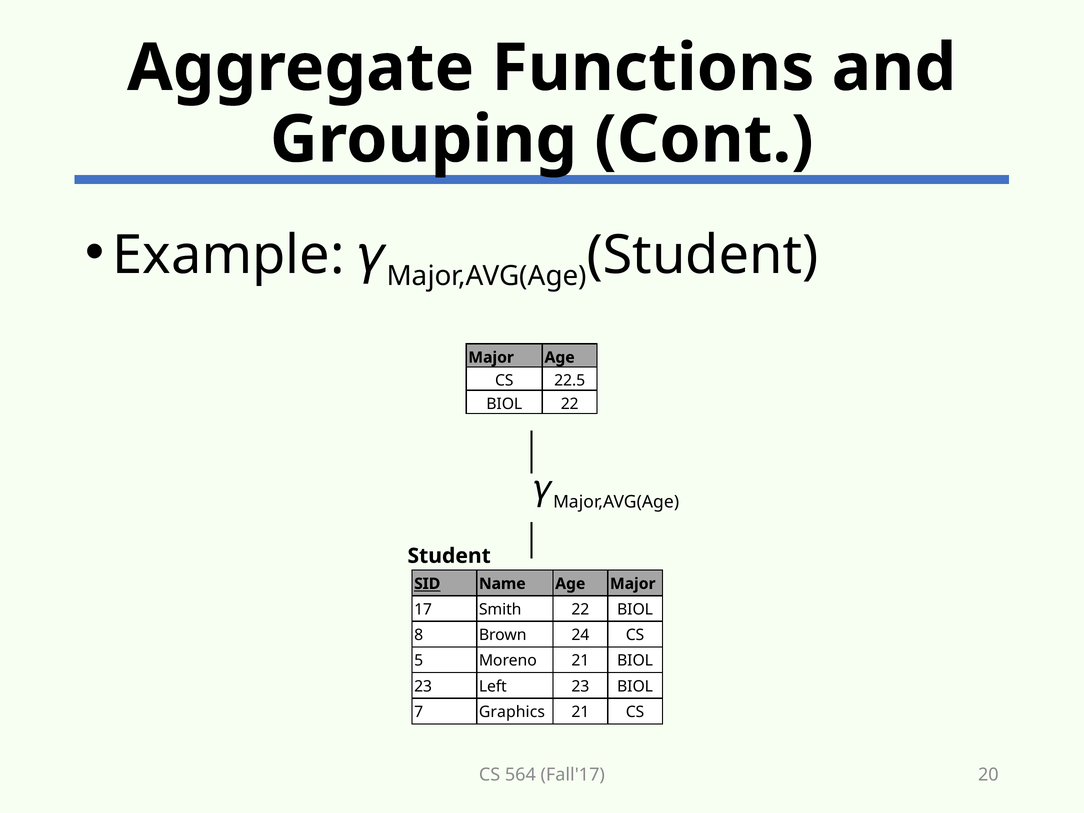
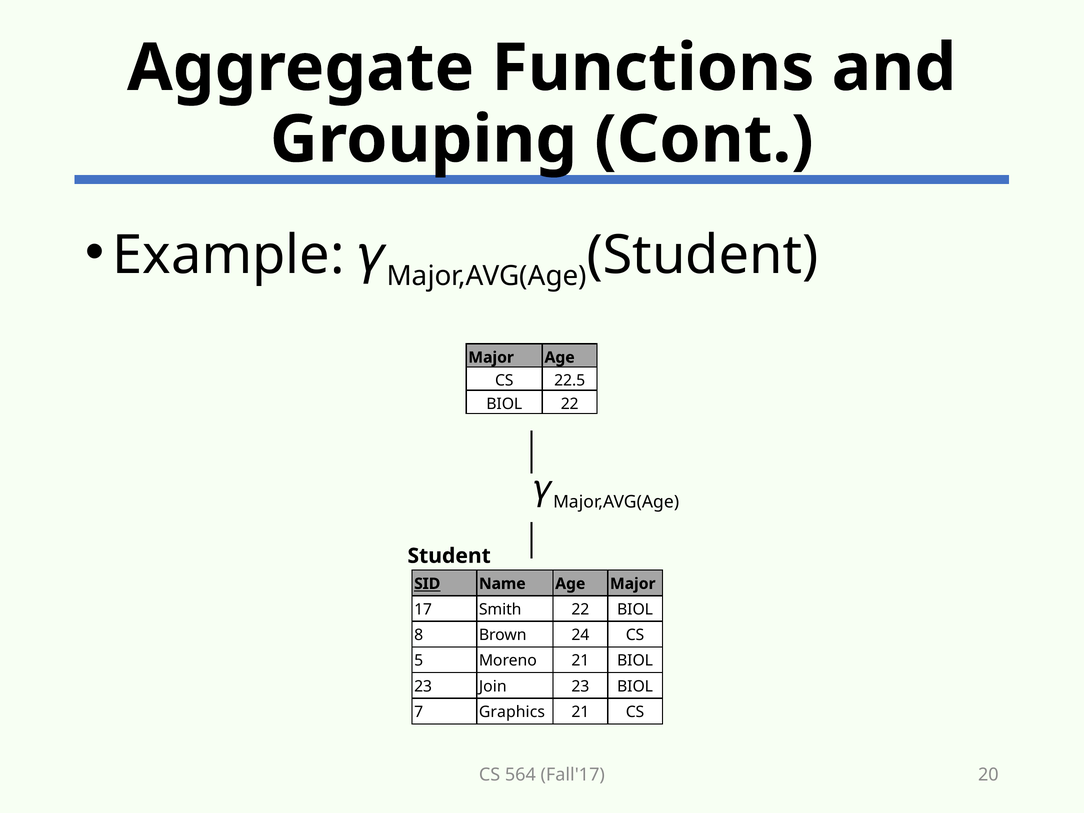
Left: Left -> Join
